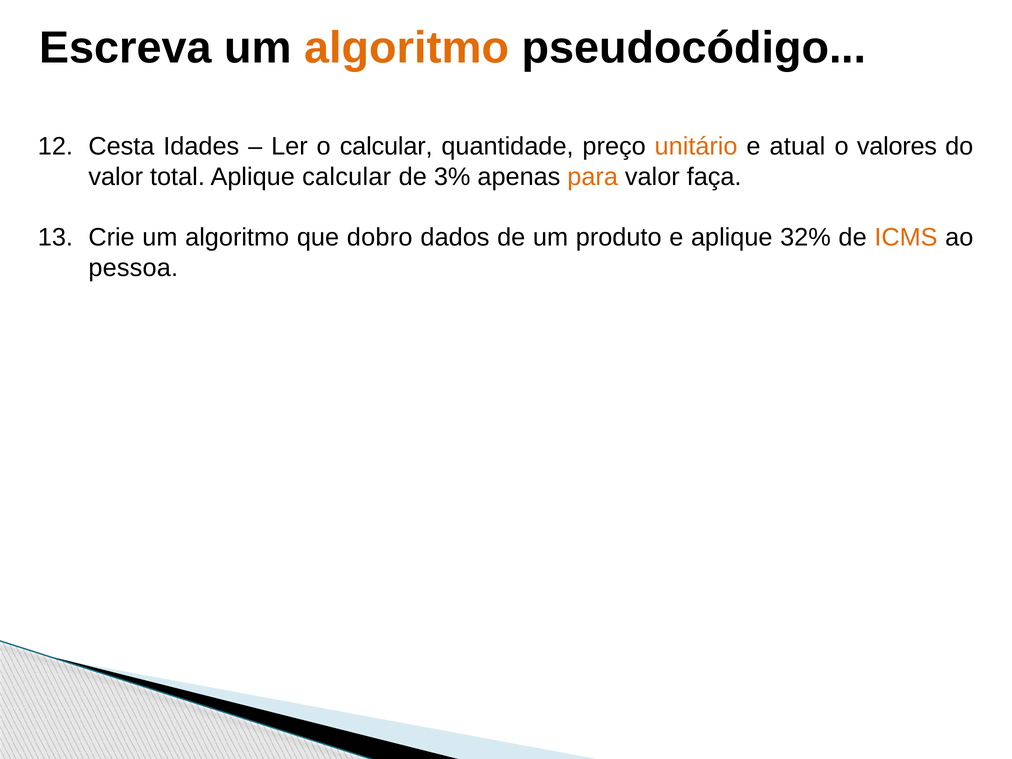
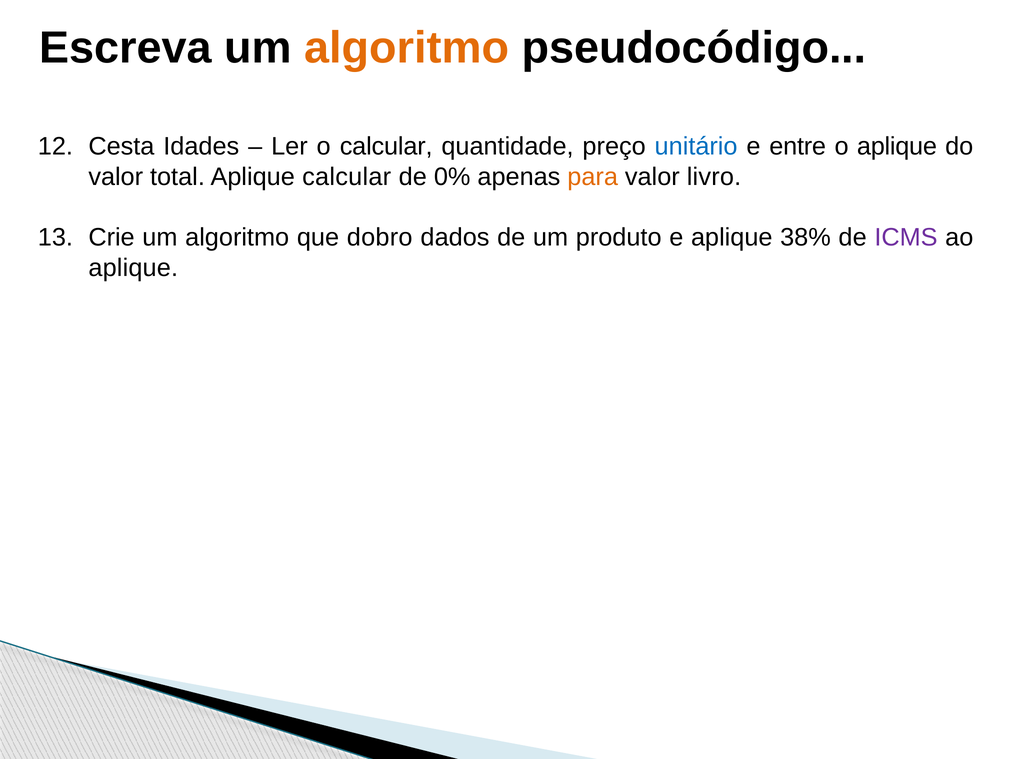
unitário colour: orange -> blue
atual: atual -> entre
o valores: valores -> aplique
3%: 3% -> 0%
faça: faça -> livro
32%: 32% -> 38%
ICMS colour: orange -> purple
pessoa at (133, 268): pessoa -> aplique
